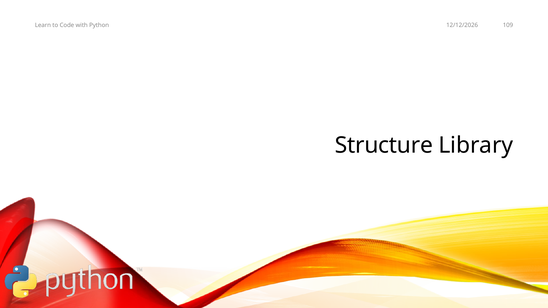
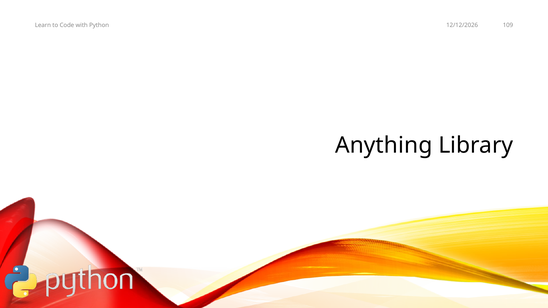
Structure: Structure -> Anything
